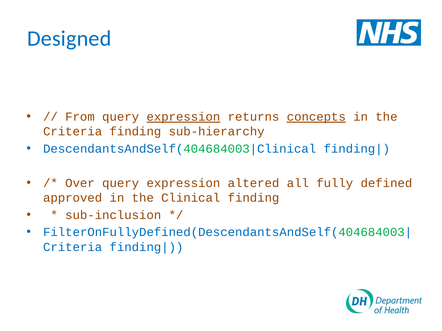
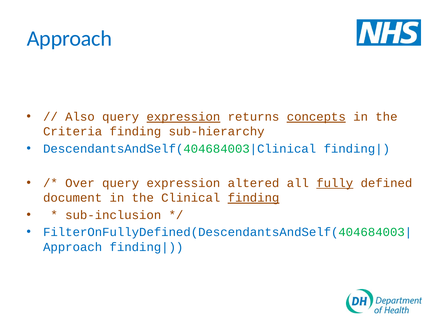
Designed at (69, 39): Designed -> Approach
From: From -> Also
fully underline: none -> present
approved: approved -> document
finding at (254, 198) underline: none -> present
Criteria at (73, 247): Criteria -> Approach
